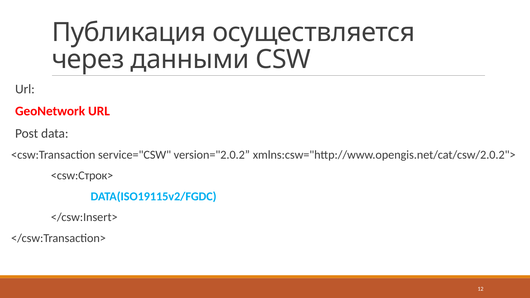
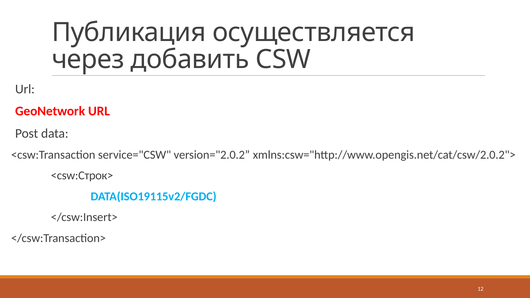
данными: данными -> добавить
